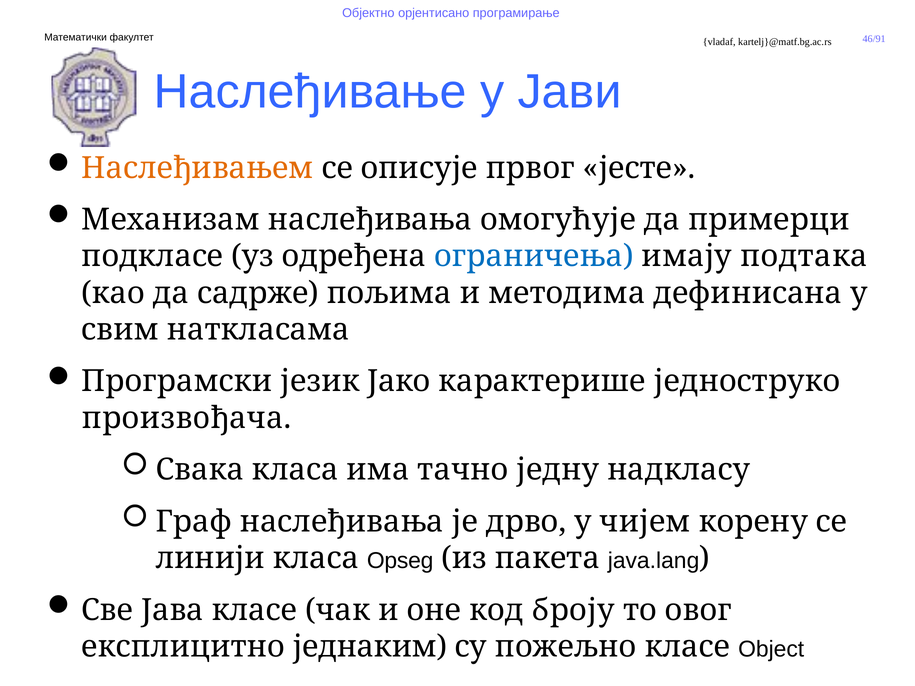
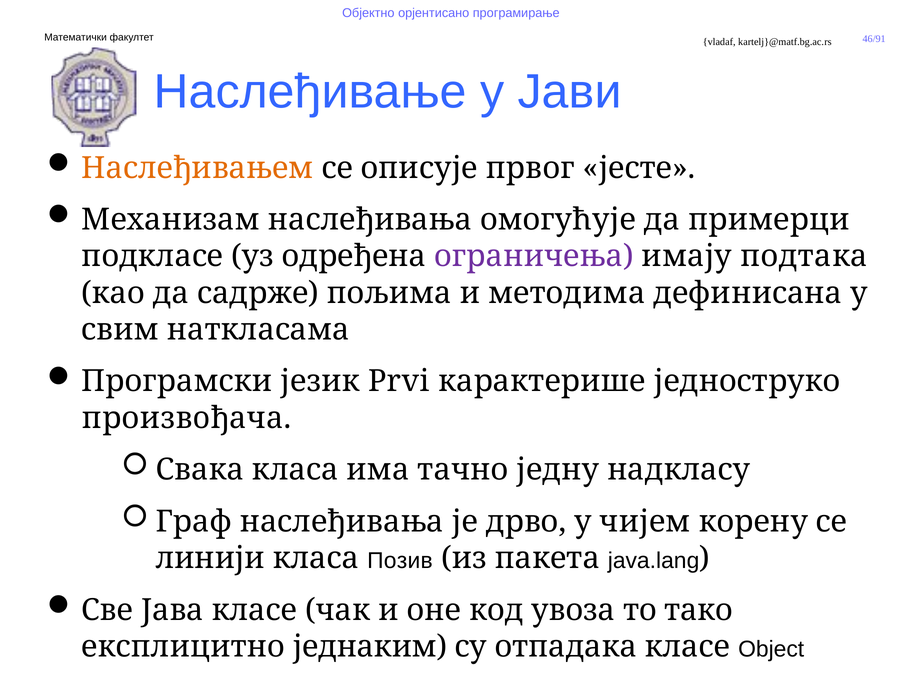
ограничења colour: blue -> purple
Јако: Јако -> Prvi
Opseg: Opseg -> Позив
броју: броју -> увоза
овог: овог -> тако
пожељно: пожељно -> отпадака
